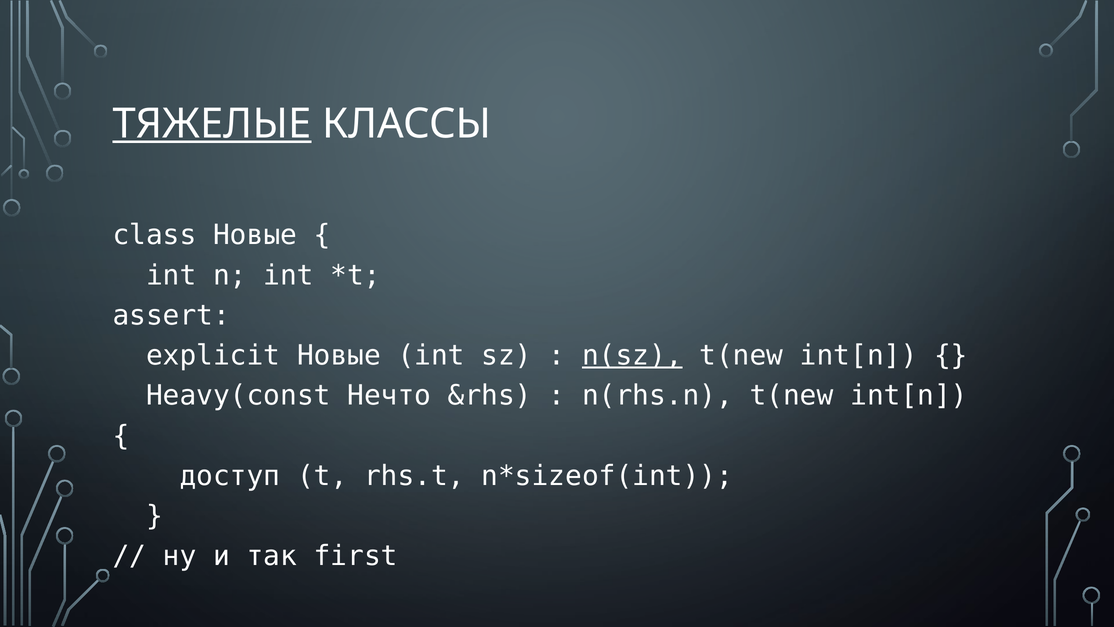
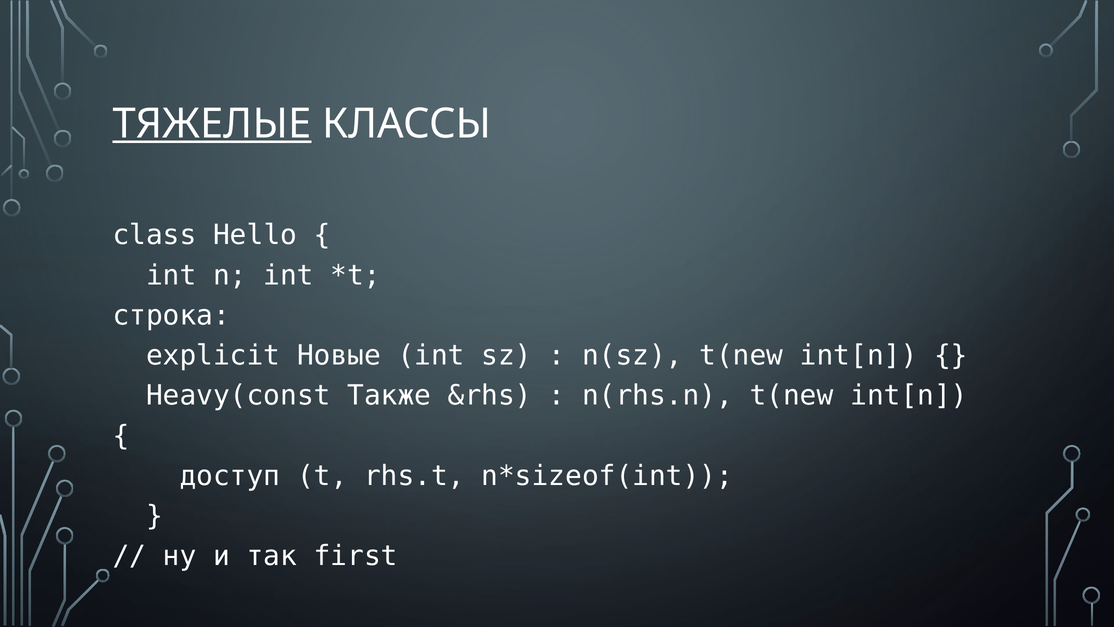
class Новые: Новые -> Hello
assert: assert -> строка
n(sz underline: present -> none
Нечто: Нечто -> Также
